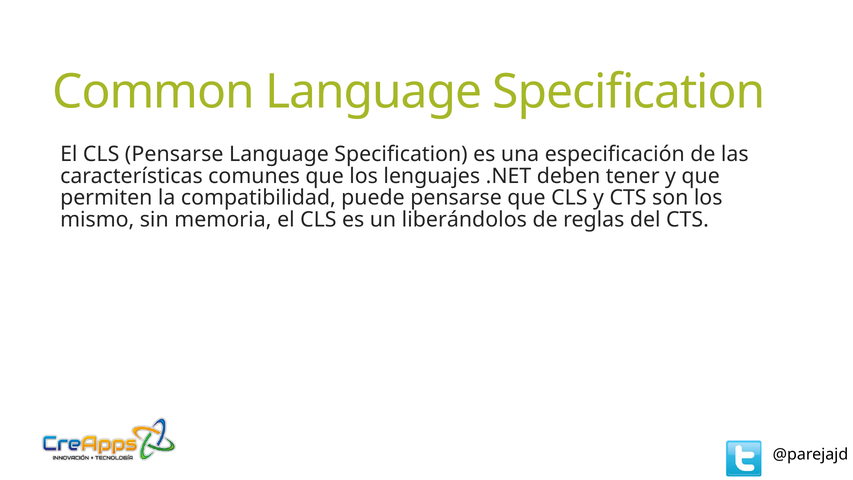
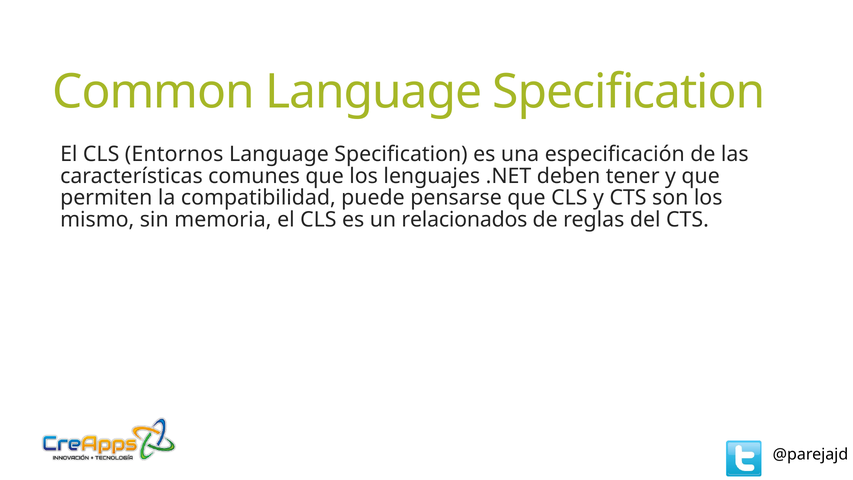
CLS Pensarse: Pensarse -> Entornos
liberándolos: liberándolos -> relacionados
